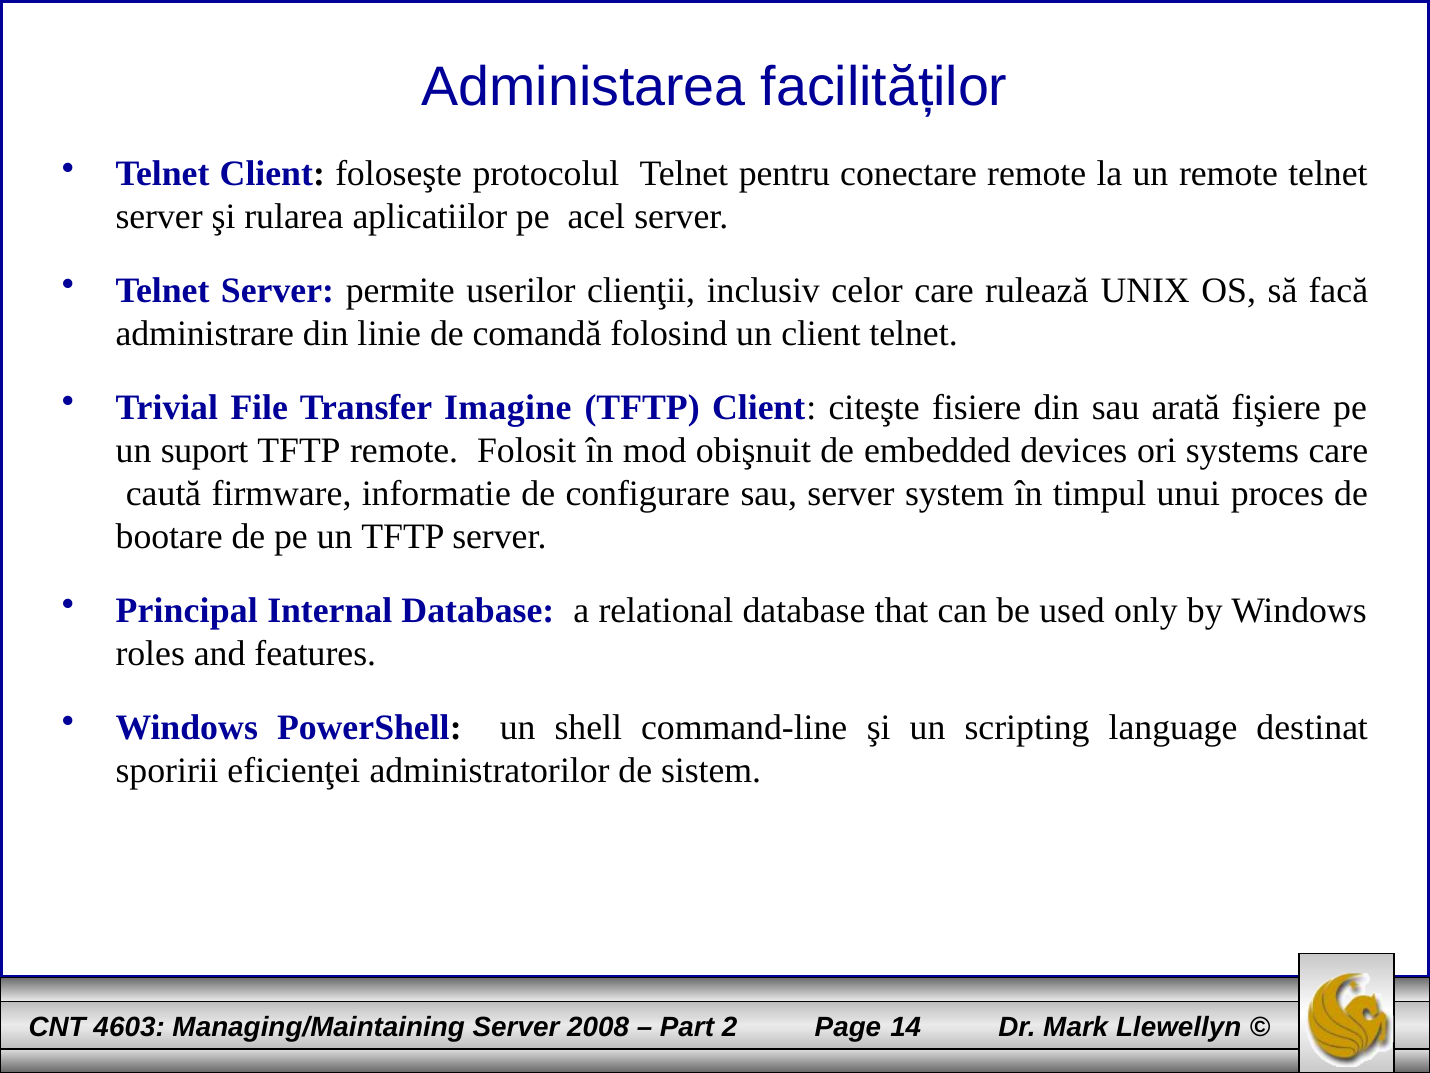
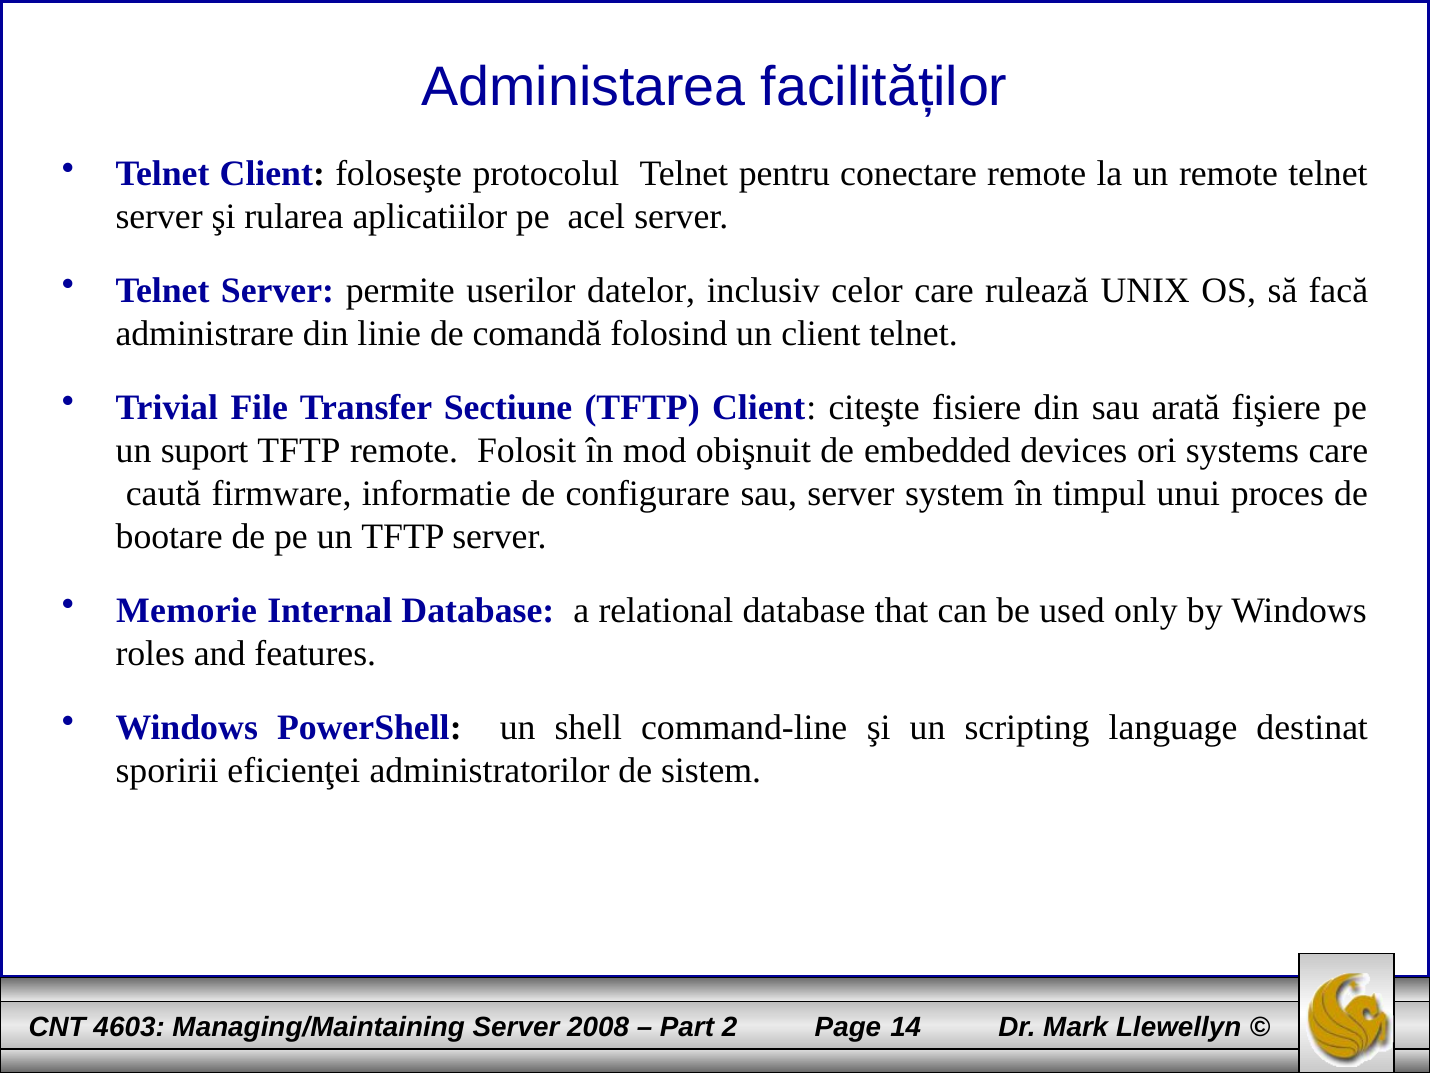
clienţii: clienţii -> datelor
Imagine: Imagine -> Sectiune
Principal: Principal -> Memorie
